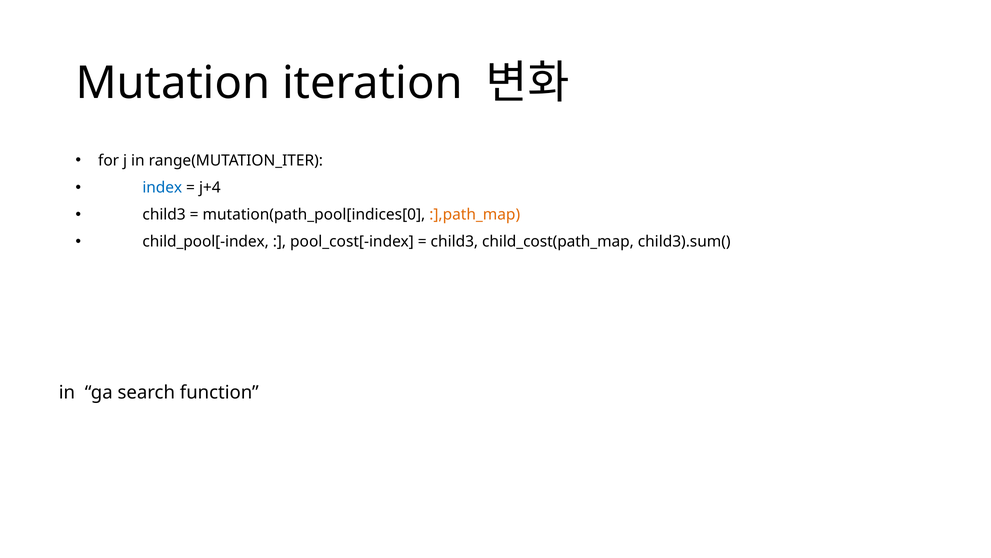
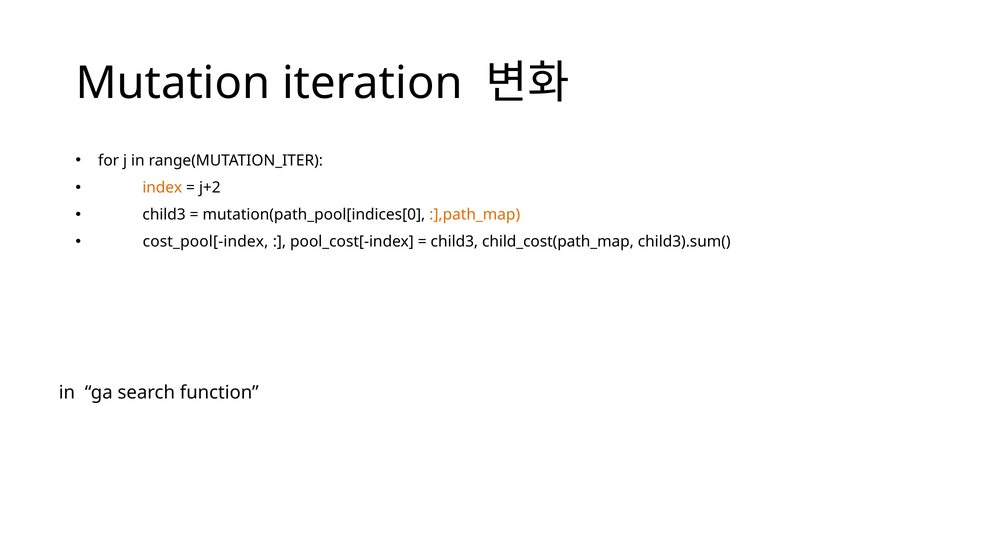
index colour: blue -> orange
j+4: j+4 -> j+2
child_pool[-index: child_pool[-index -> cost_pool[-index
